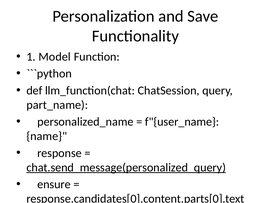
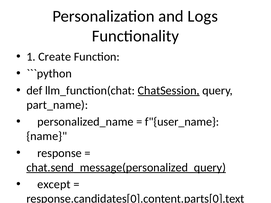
Save: Save -> Logs
1 Model: Model -> Create
ChatSession underline: none -> present
ensure: ensure -> except
